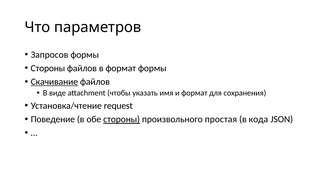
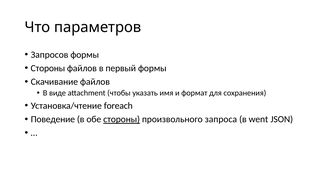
в формат: формат -> первый
Скачивание underline: present -> none
request: request -> foreach
простая: простая -> запроса
кода: кода -> went
